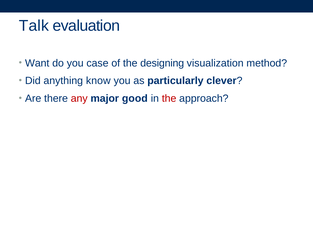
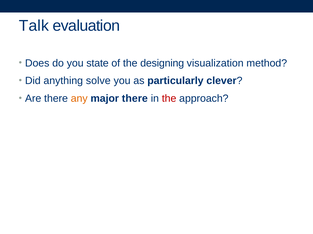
Want: Want -> Does
case: case -> state
know: know -> solve
any colour: red -> orange
major good: good -> there
